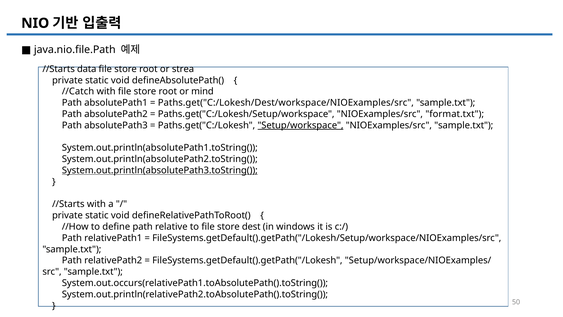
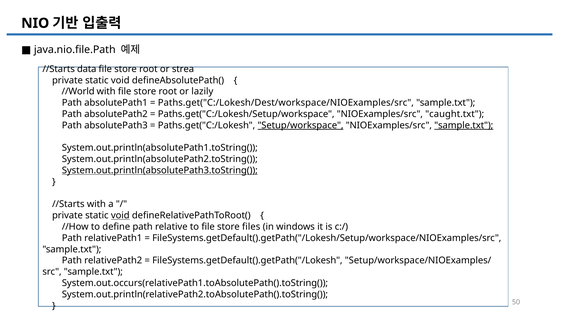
//Catch: //Catch -> //World
mind: mind -> lazily
format.txt: format.txt -> caught.txt
sample.txt at (464, 125) underline: none -> present
void at (120, 215) underline: none -> present
dest: dest -> files
